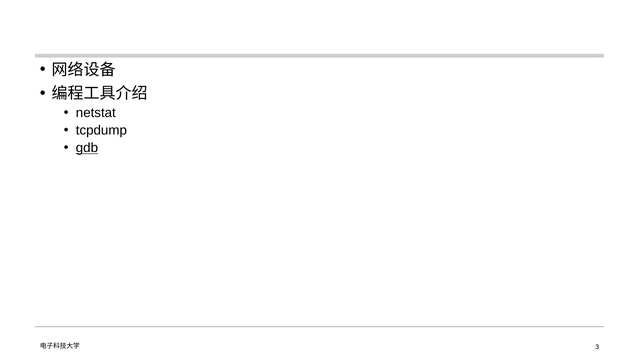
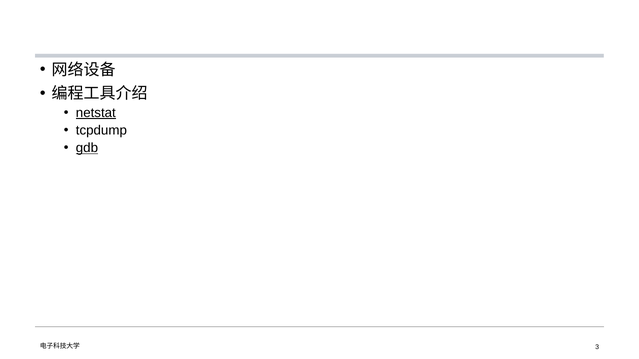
netstat underline: none -> present
